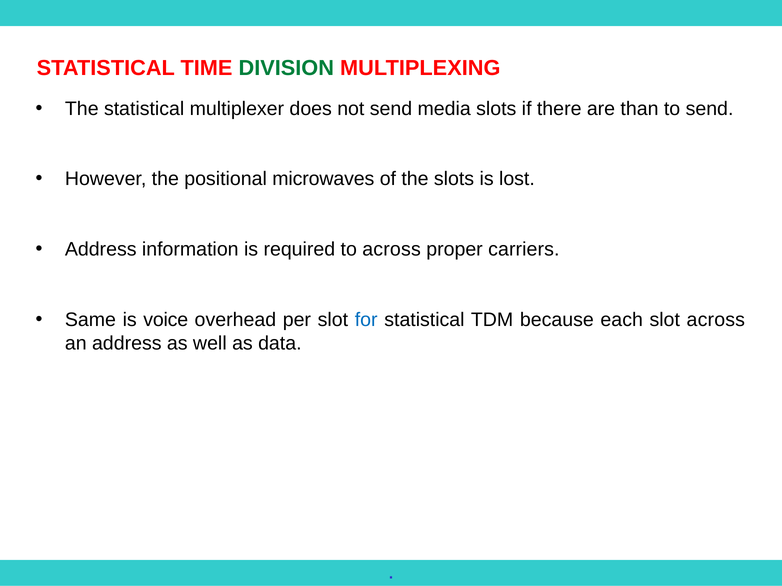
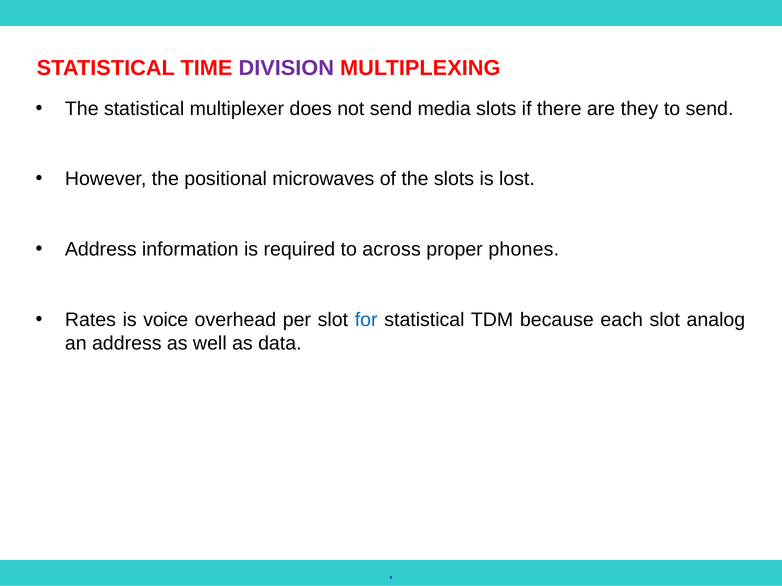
DIVISION colour: green -> purple
than: than -> they
carriers: carriers -> phones
Same: Same -> Rates
slot across: across -> analog
